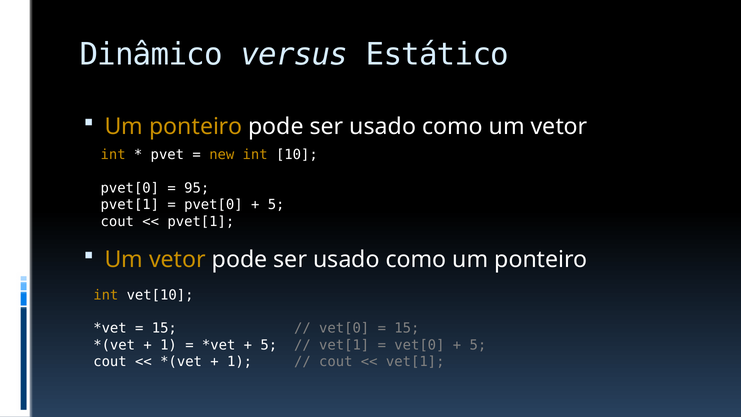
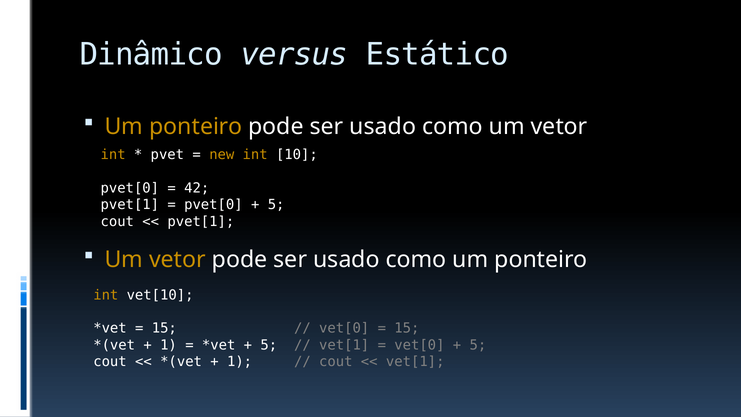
95: 95 -> 42
